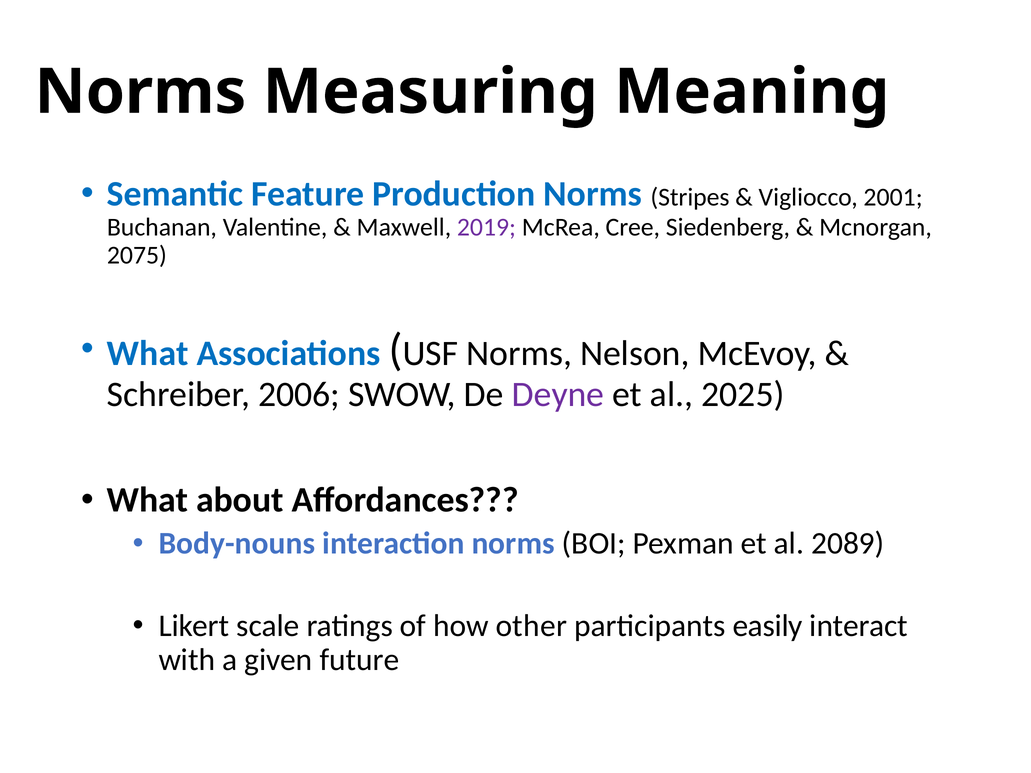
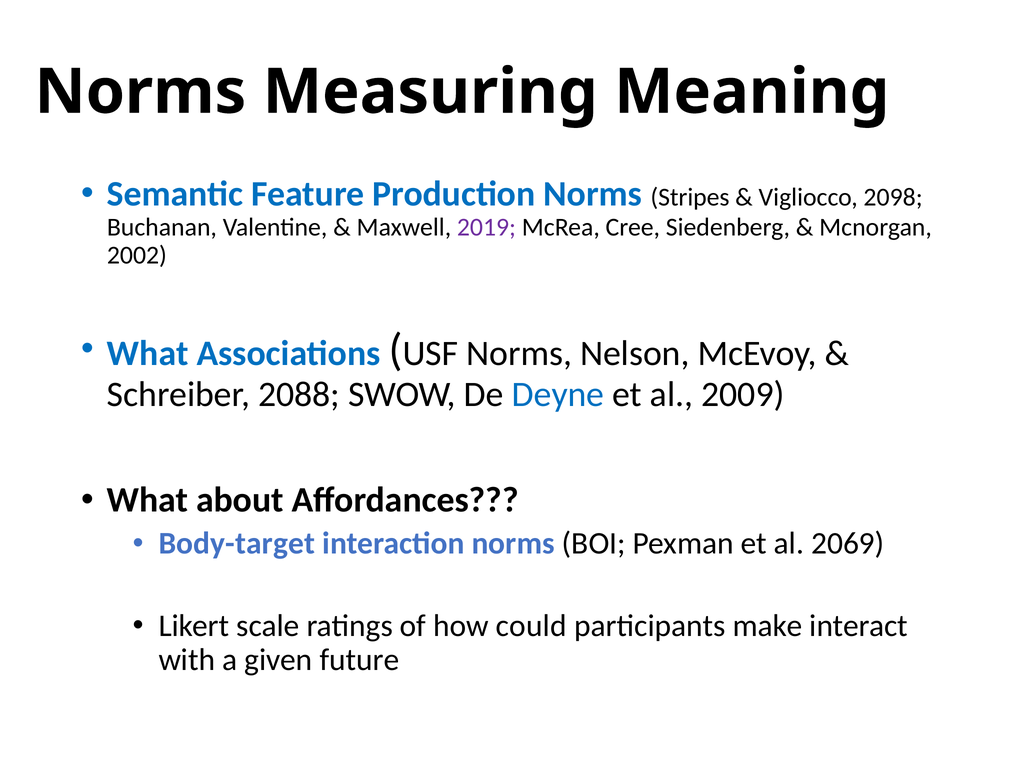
2001: 2001 -> 2098
2075: 2075 -> 2002
2006: 2006 -> 2088
Deyne colour: purple -> blue
2025: 2025 -> 2009
Body-nouns: Body-nouns -> Body-target
2089: 2089 -> 2069
other: other -> could
easily: easily -> make
